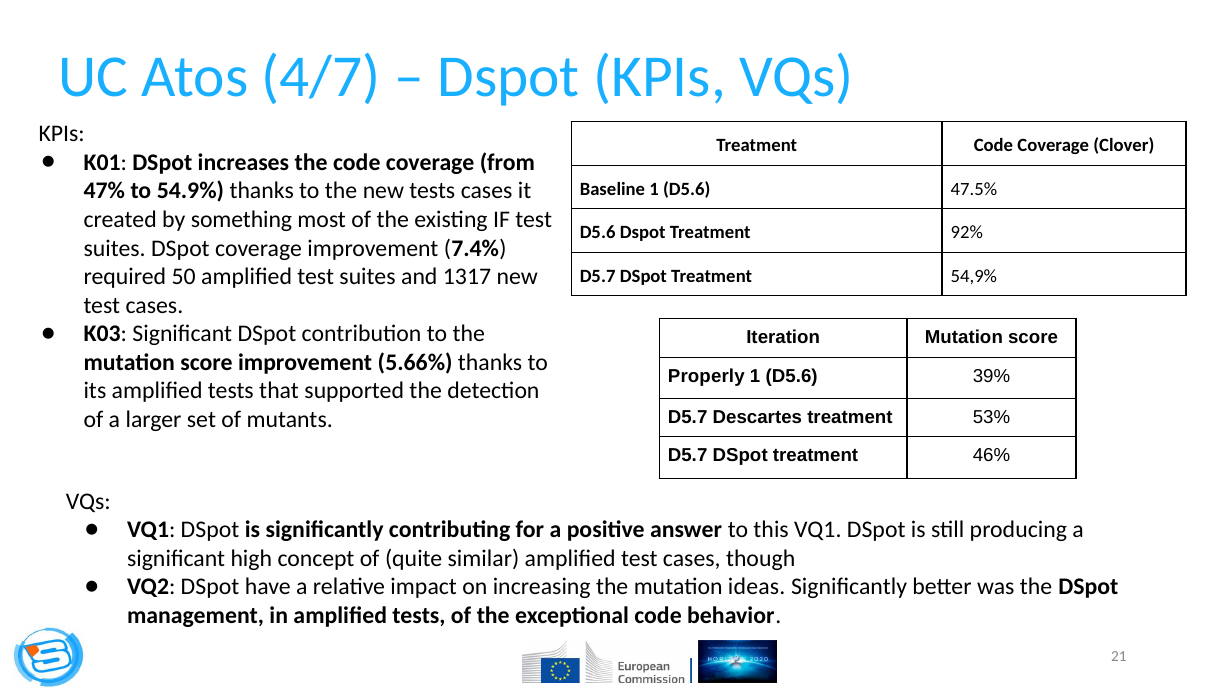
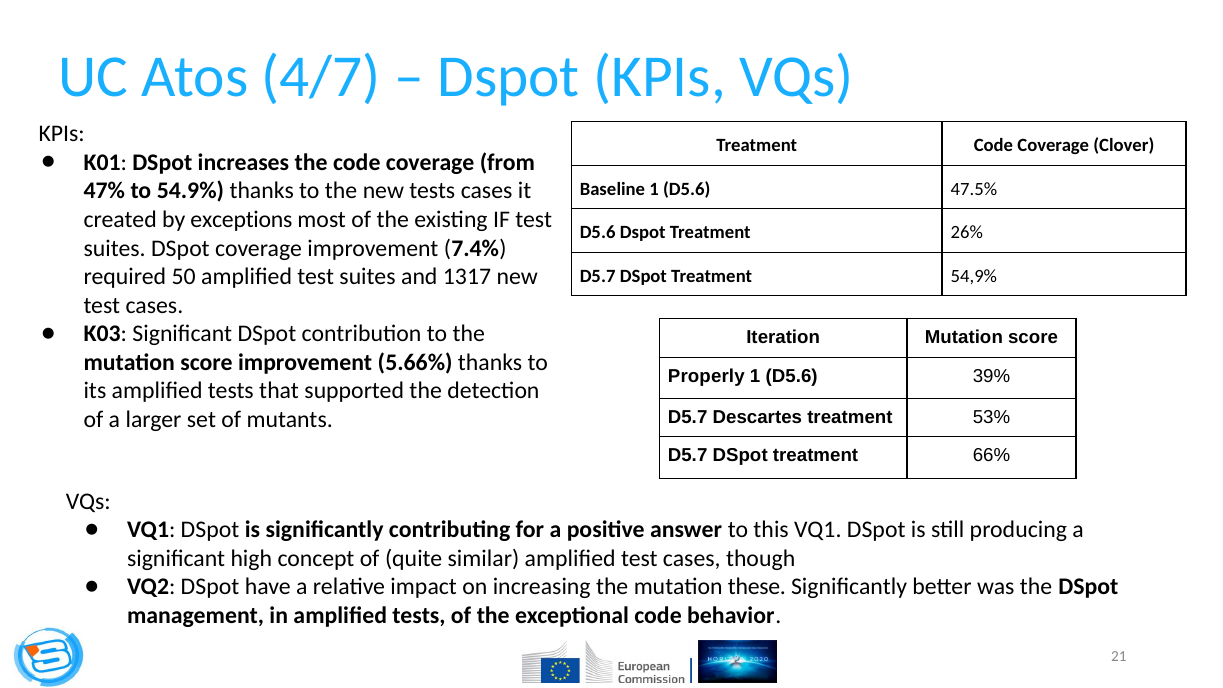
something: something -> exceptions
92%: 92% -> 26%
46%: 46% -> 66%
ideas: ideas -> these
